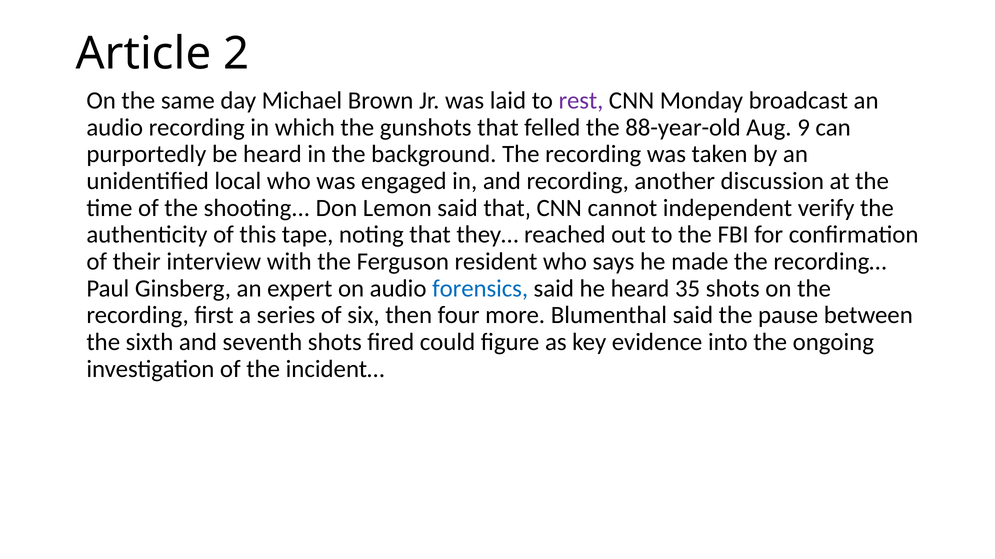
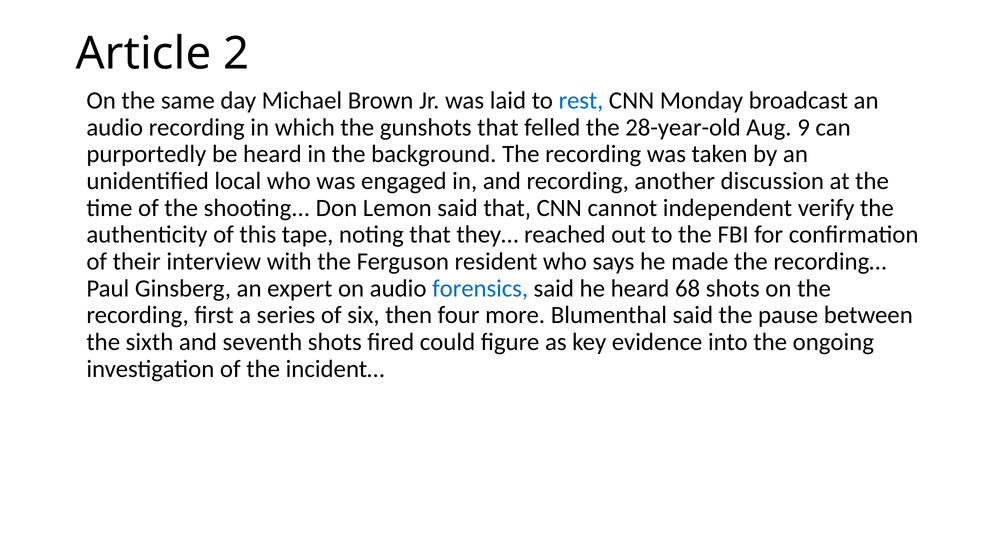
rest colour: purple -> blue
88-year-old: 88-year-old -> 28-year-old
35: 35 -> 68
